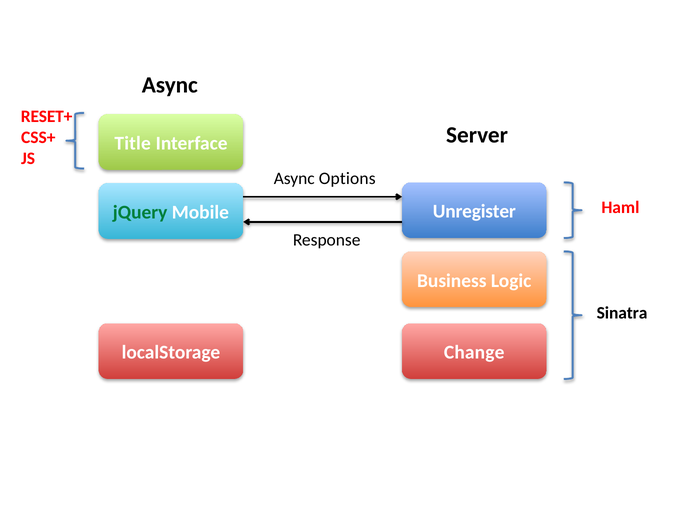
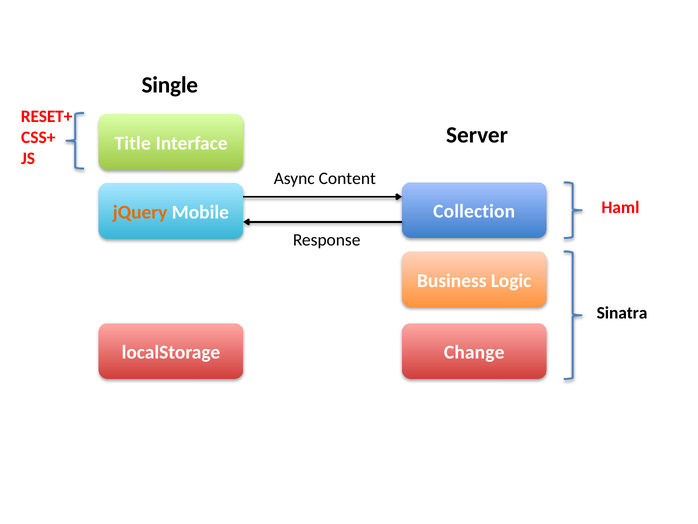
Async at (170, 85): Async -> Single
Options: Options -> Content
Unregister: Unregister -> Collection
jQuery colour: green -> orange
